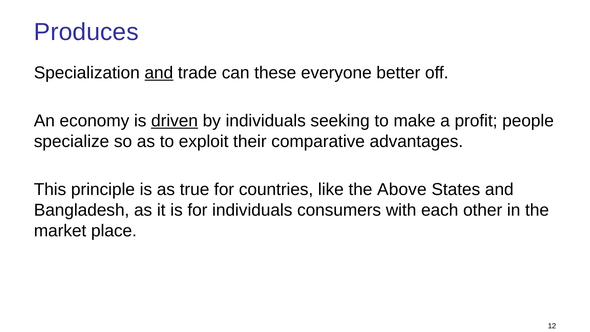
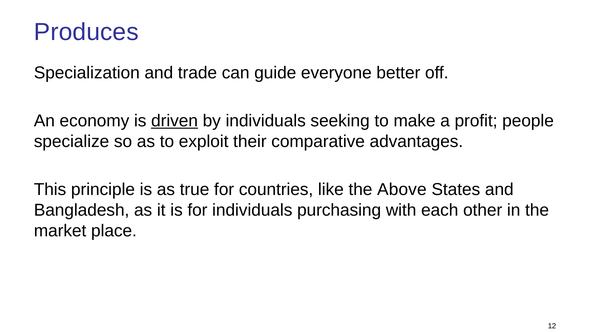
and at (159, 73) underline: present -> none
these: these -> guide
consumers: consumers -> purchasing
